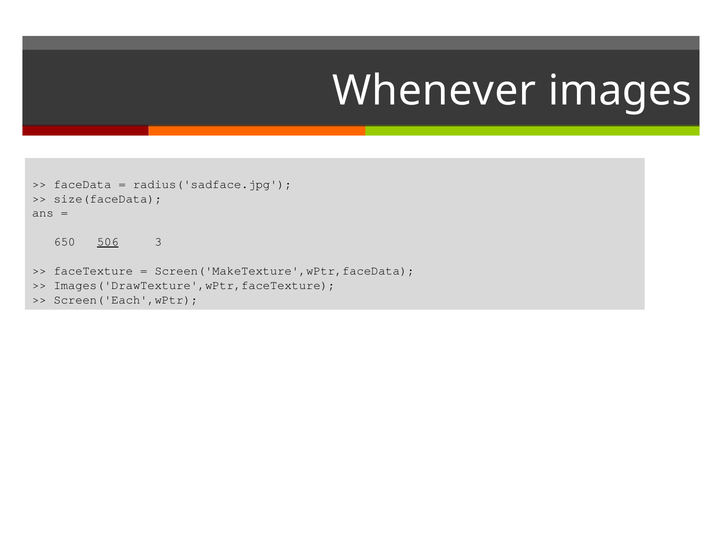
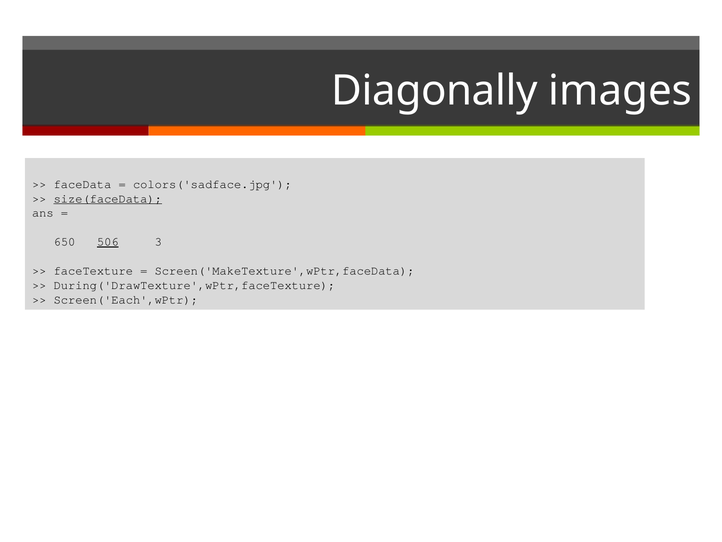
Whenever: Whenever -> Diagonally
radius('sadface.jpg: radius('sadface.jpg -> colors('sadface.jpg
size(faceData underline: none -> present
Images('DrawTexture',wPtr,faceTexture: Images('DrawTexture',wPtr,faceTexture -> During('DrawTexture',wPtr,faceTexture
